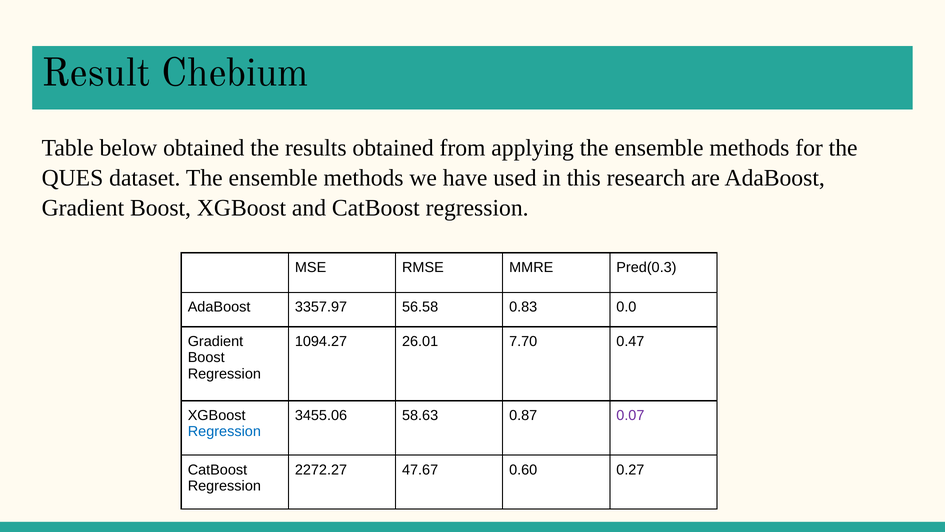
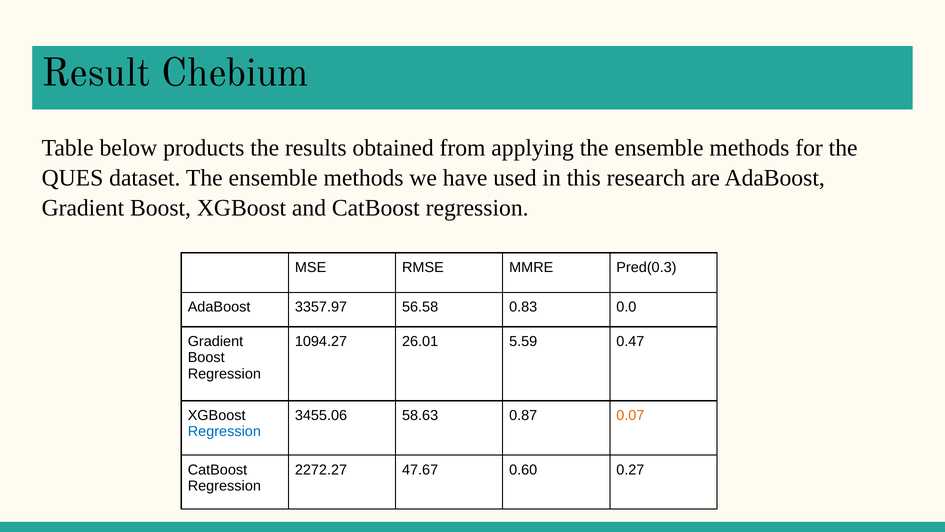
below obtained: obtained -> products
7.70: 7.70 -> 5.59
0.07 colour: purple -> orange
